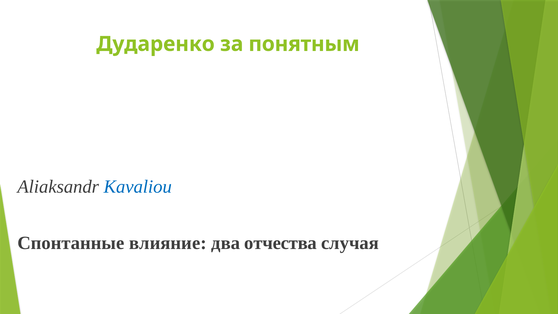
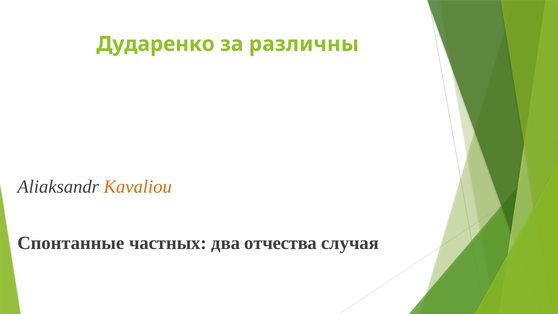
понятным: понятным -> различны
Kavaliou colour: blue -> orange
влияние: влияние -> частных
